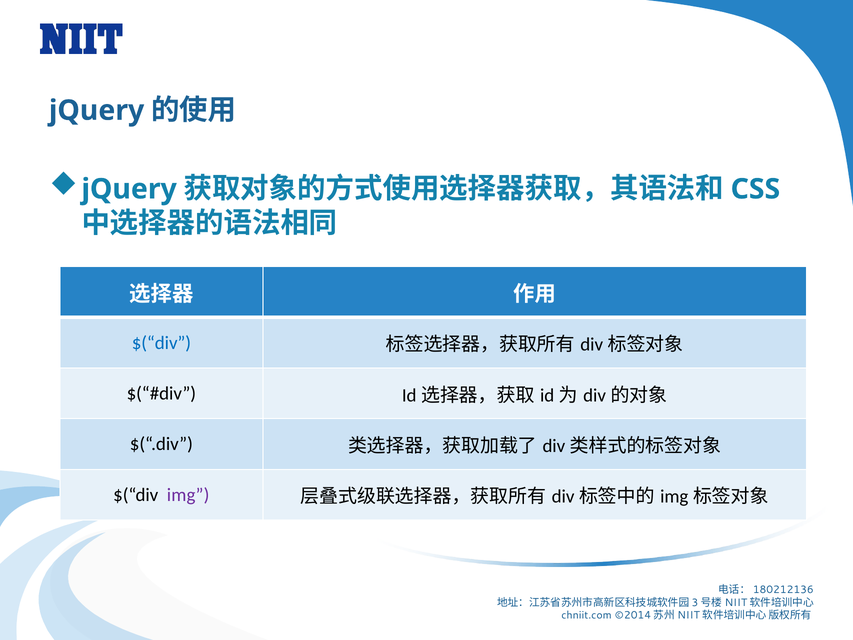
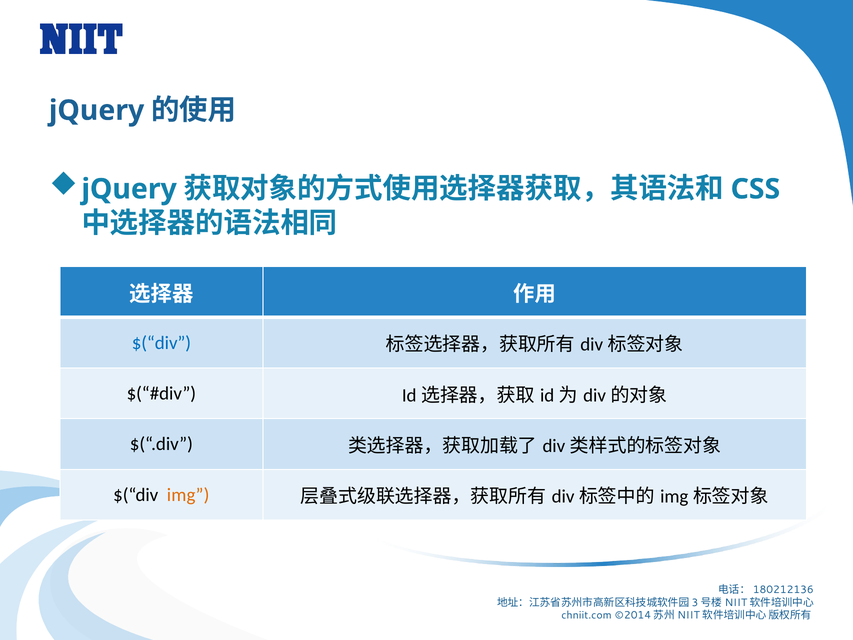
img colour: purple -> orange
